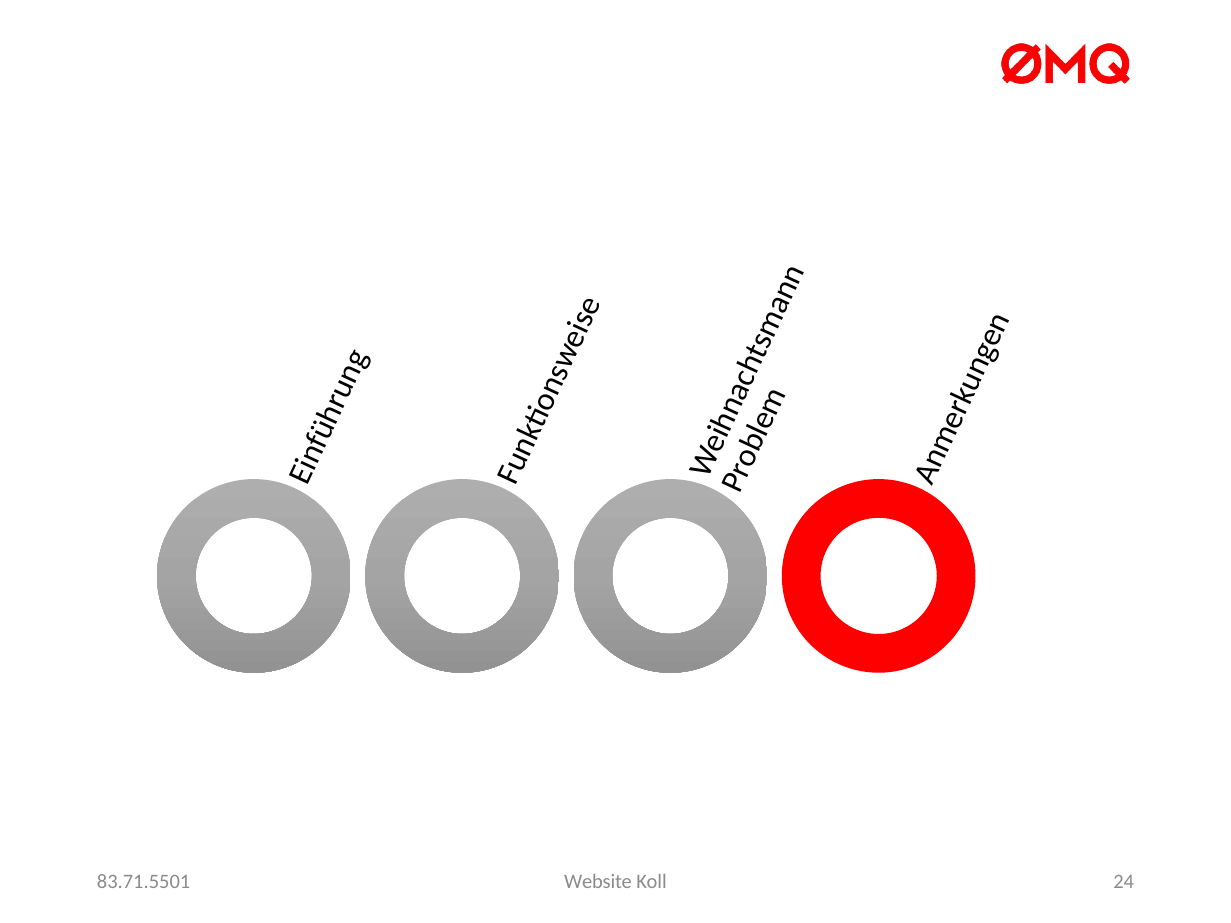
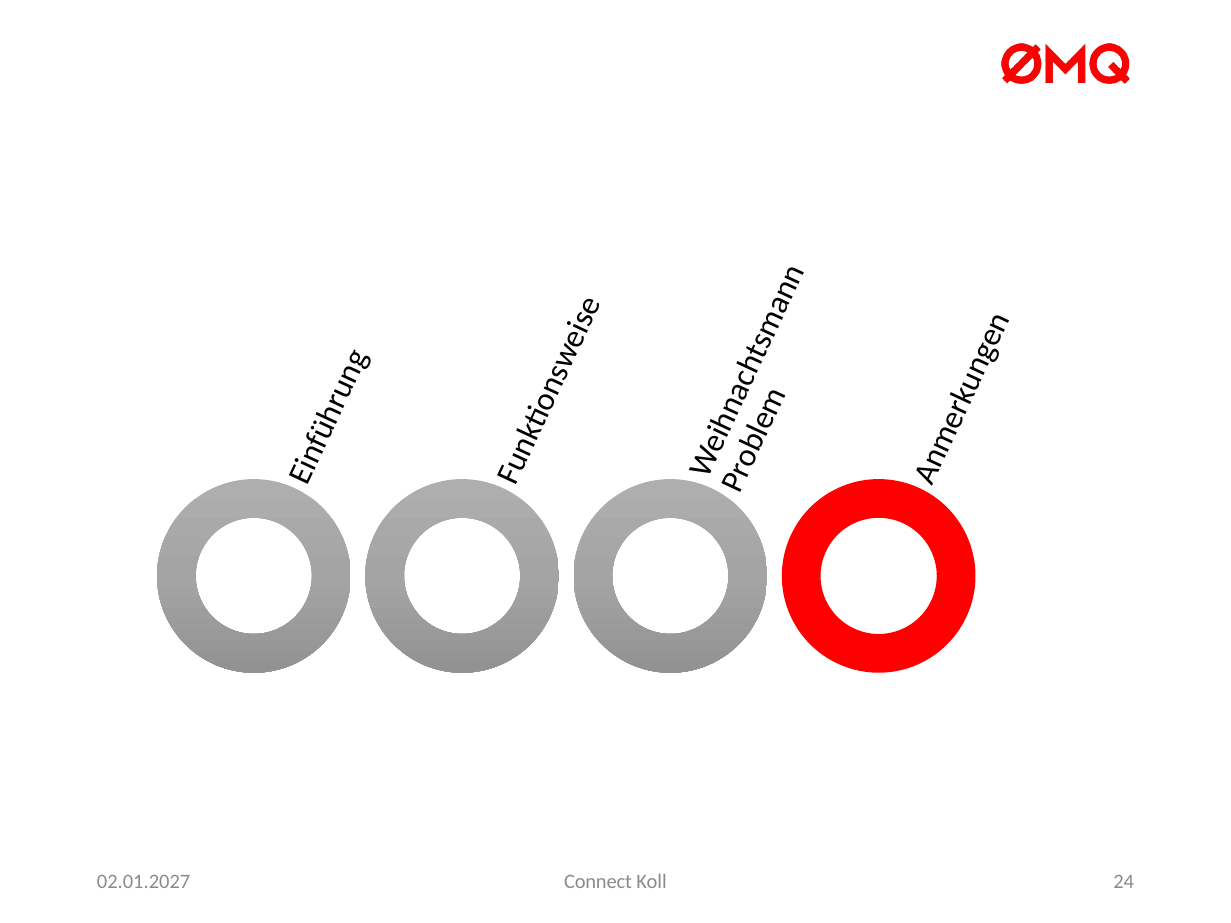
Website: Website -> Connect
83.71.5501: 83.71.5501 -> 02.01.2027
